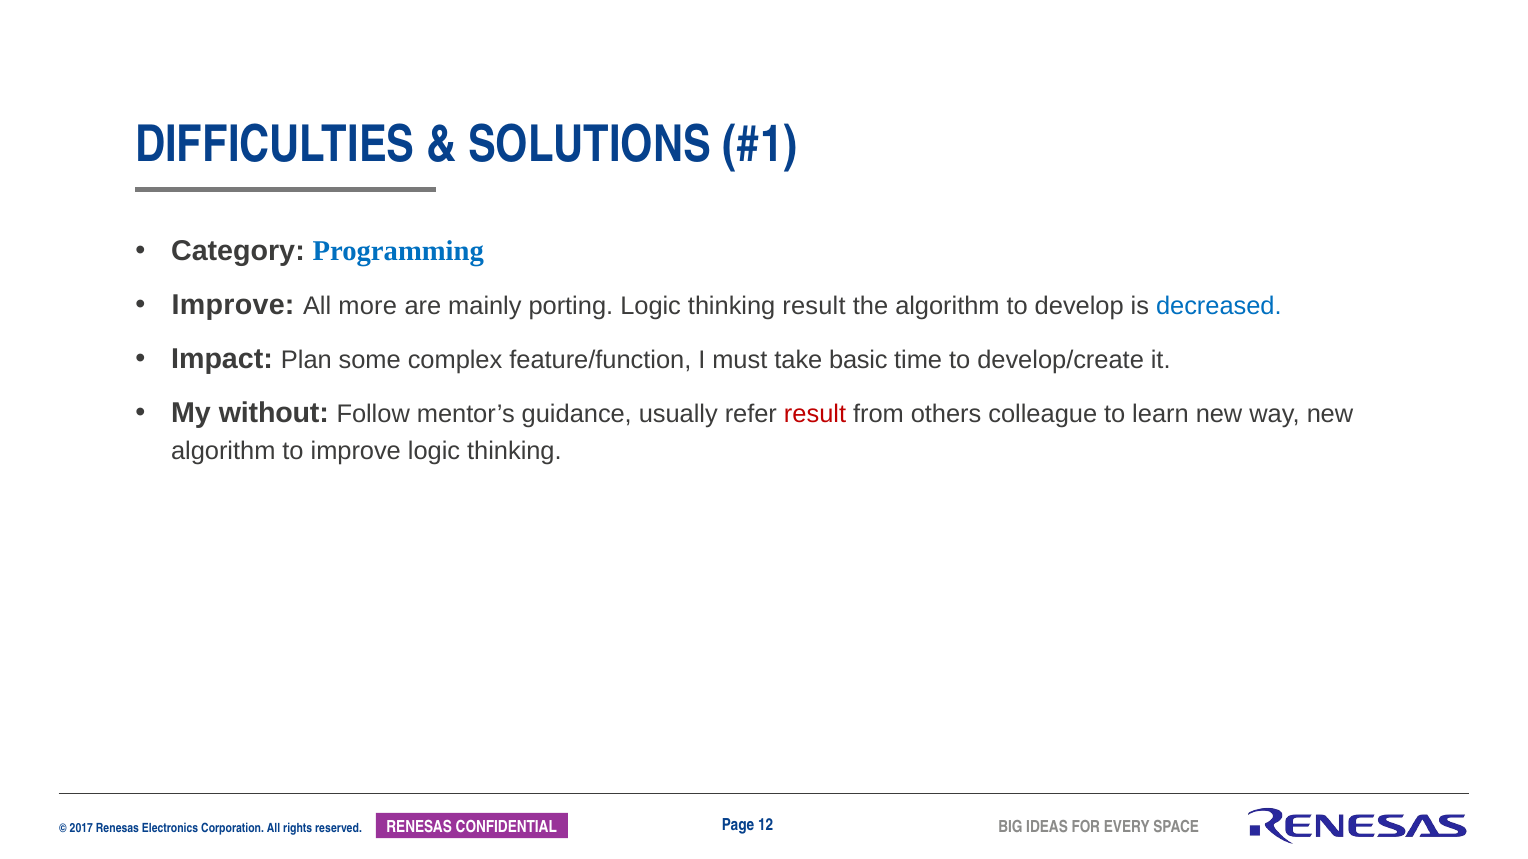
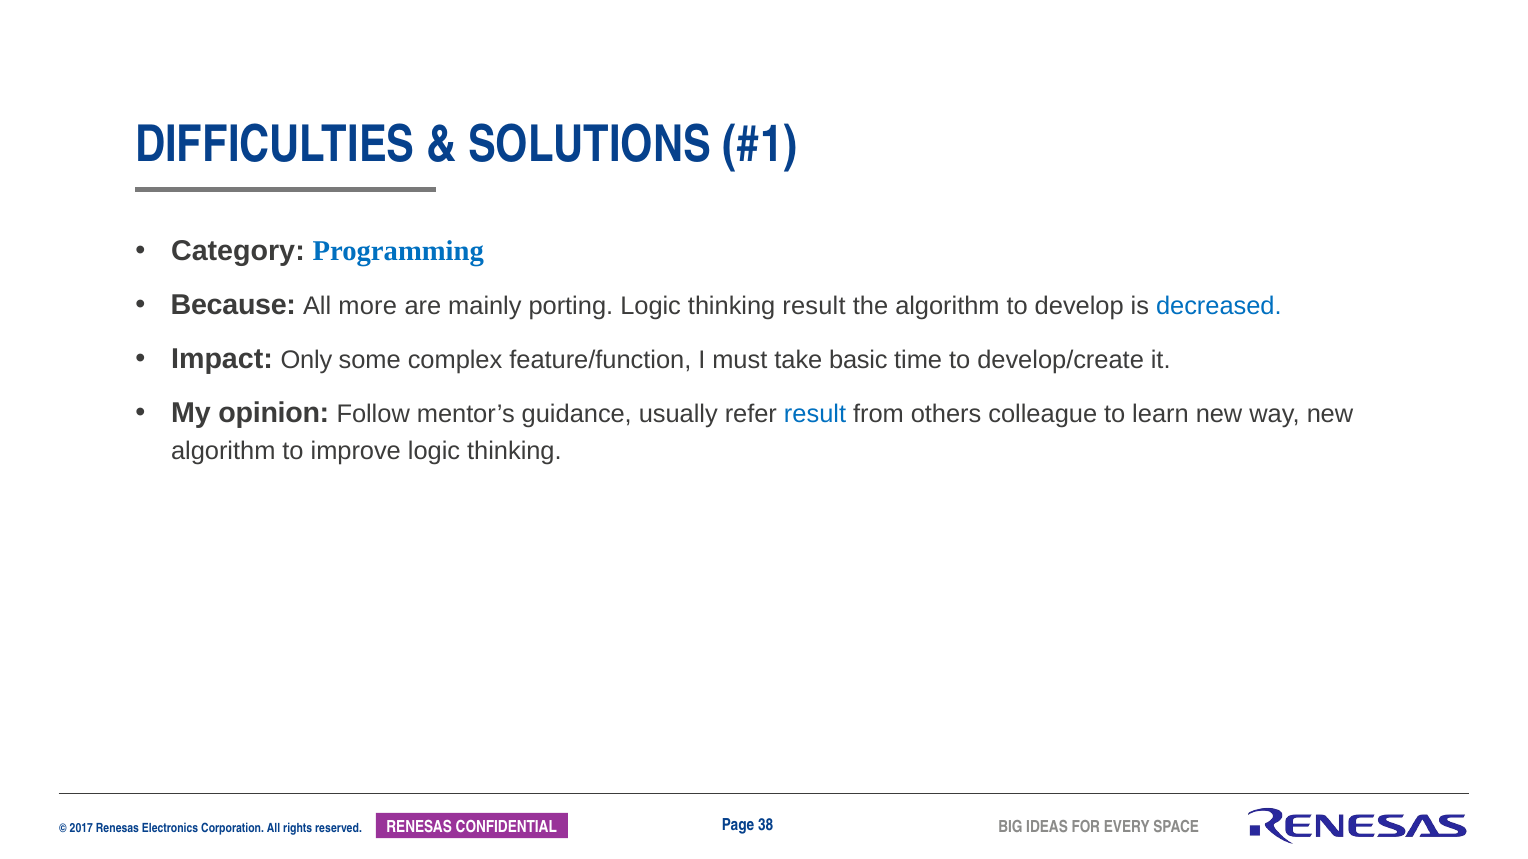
Improve at (233, 306): Improve -> Because
Plan: Plan -> Only
without: without -> opinion
result at (815, 415) colour: red -> blue
12: 12 -> 38
